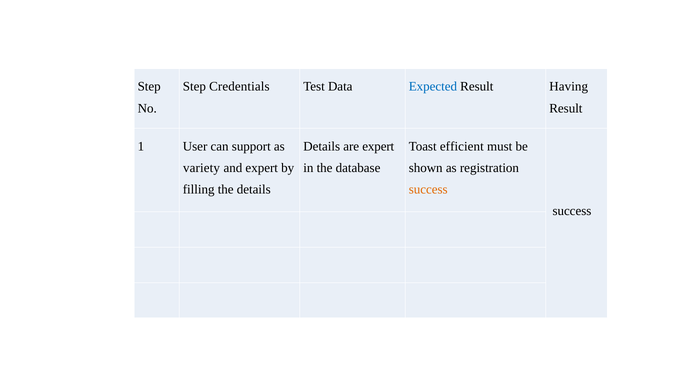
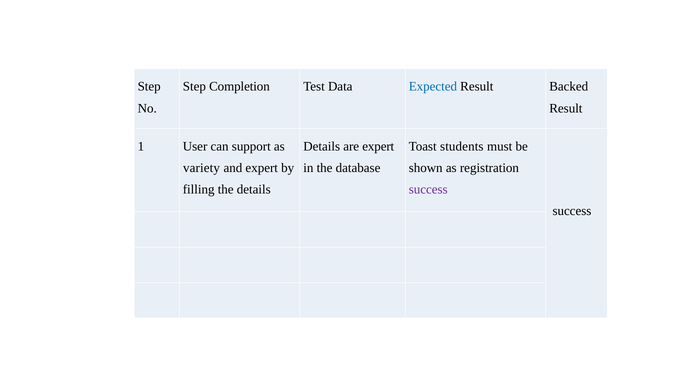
Credentials: Credentials -> Completion
Having: Having -> Backed
efficient: efficient -> students
success at (428, 189) colour: orange -> purple
